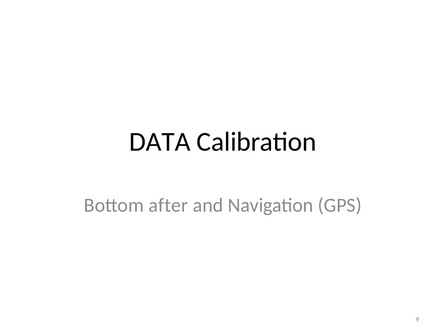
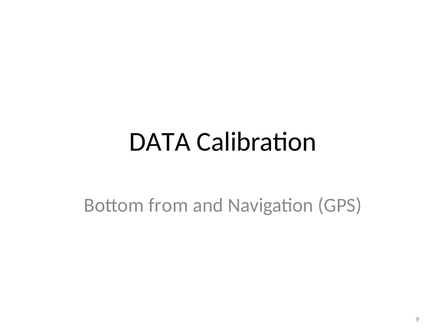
after: after -> from
